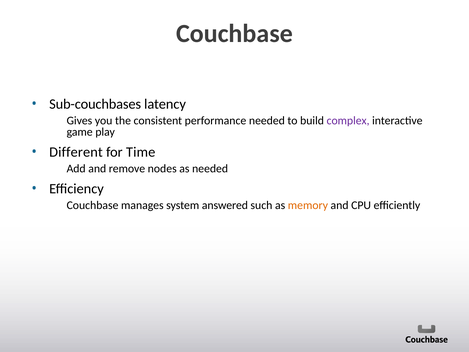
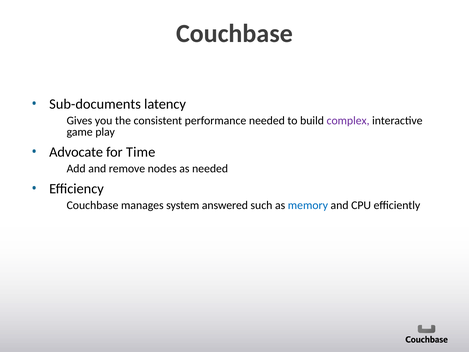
Sub-couchbases: Sub-couchbases -> Sub-documents
Different: Different -> Advocate
memory colour: orange -> blue
